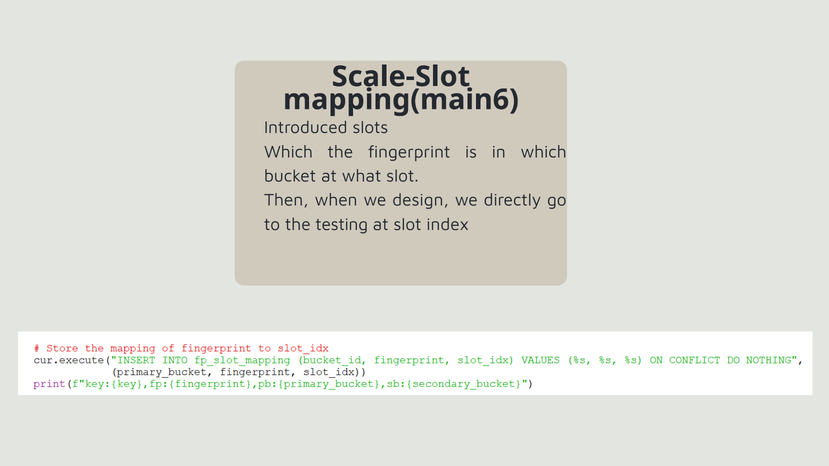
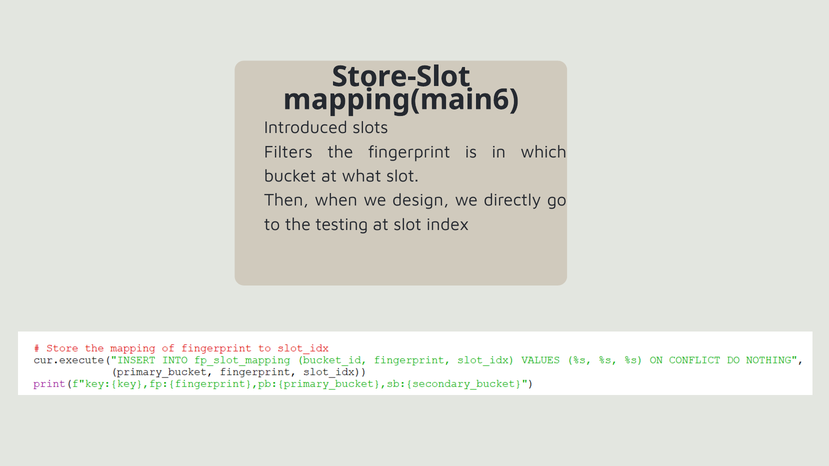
Scale-Slot: Scale-Slot -> Store-Slot
Which at (289, 152): Which -> Filters
